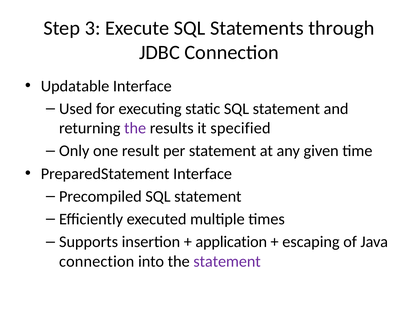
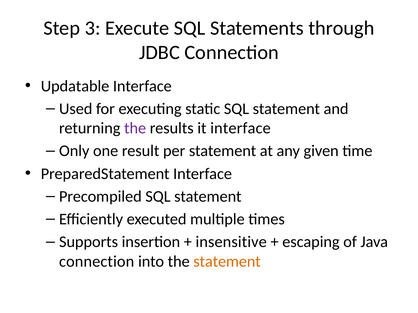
it specified: specified -> interface
application: application -> insensitive
statement at (227, 262) colour: purple -> orange
